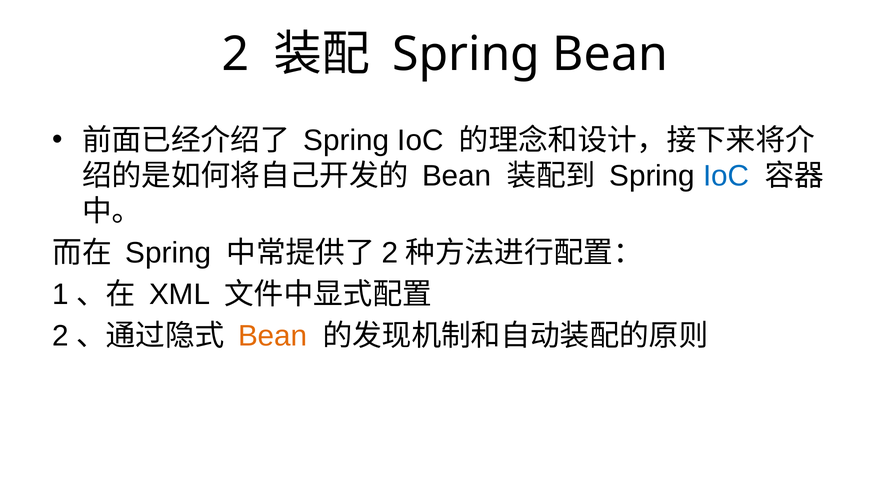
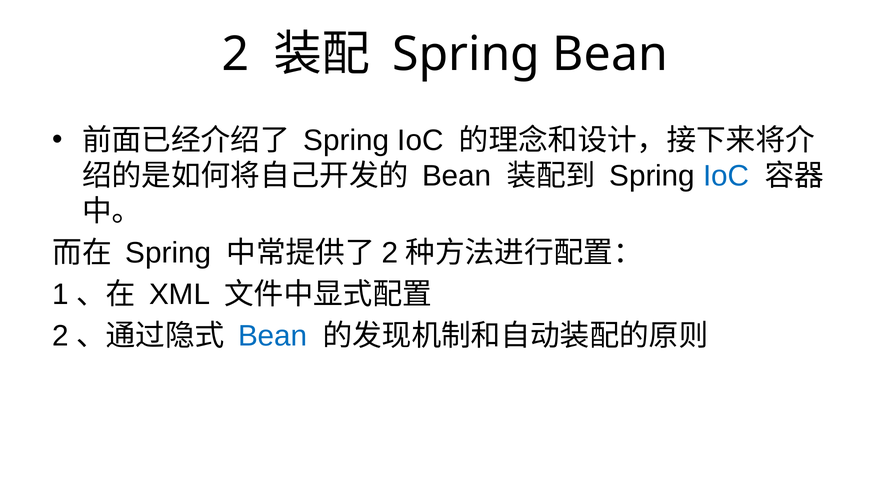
Bean at (273, 336) colour: orange -> blue
